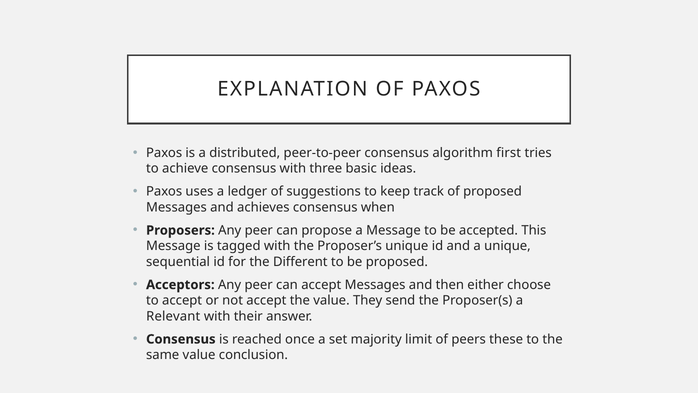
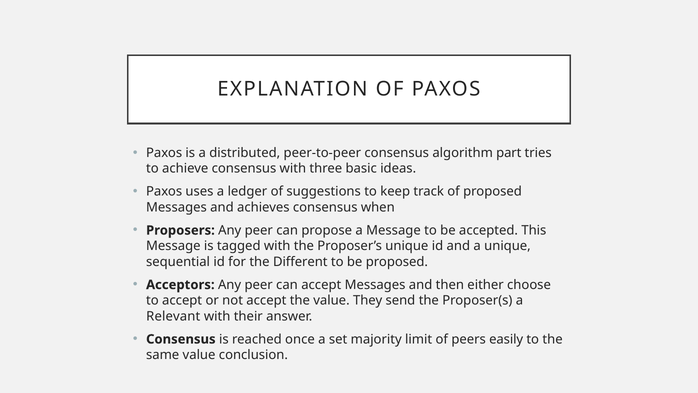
first: first -> part
these: these -> easily
